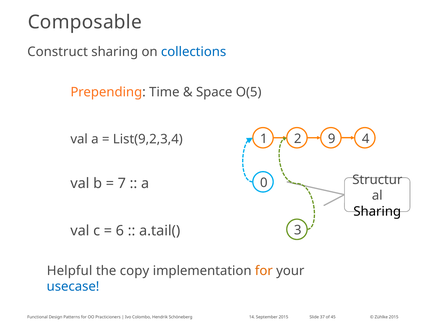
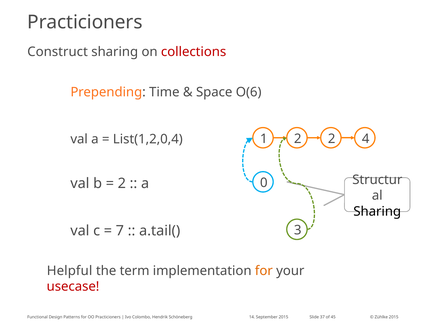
Composable at (85, 22): Composable -> Practicioners
collections colour: blue -> red
O(5: O(5 -> O(6
2 9: 9 -> 2
List(9,2,3,4: List(9,2,3,4 -> List(1,2,0,4
7 at (122, 183): 7 -> 2
6: 6 -> 7
copy: copy -> term
usecase colour: blue -> red
